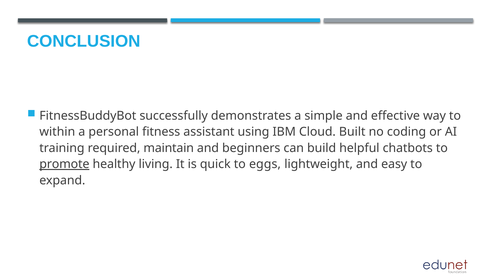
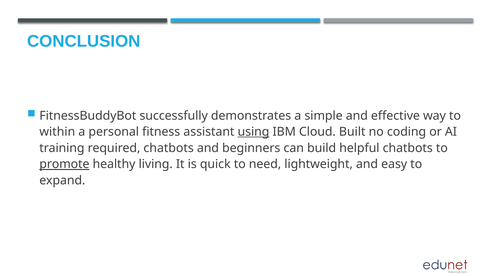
using underline: none -> present
required maintain: maintain -> chatbots
eggs: eggs -> need
